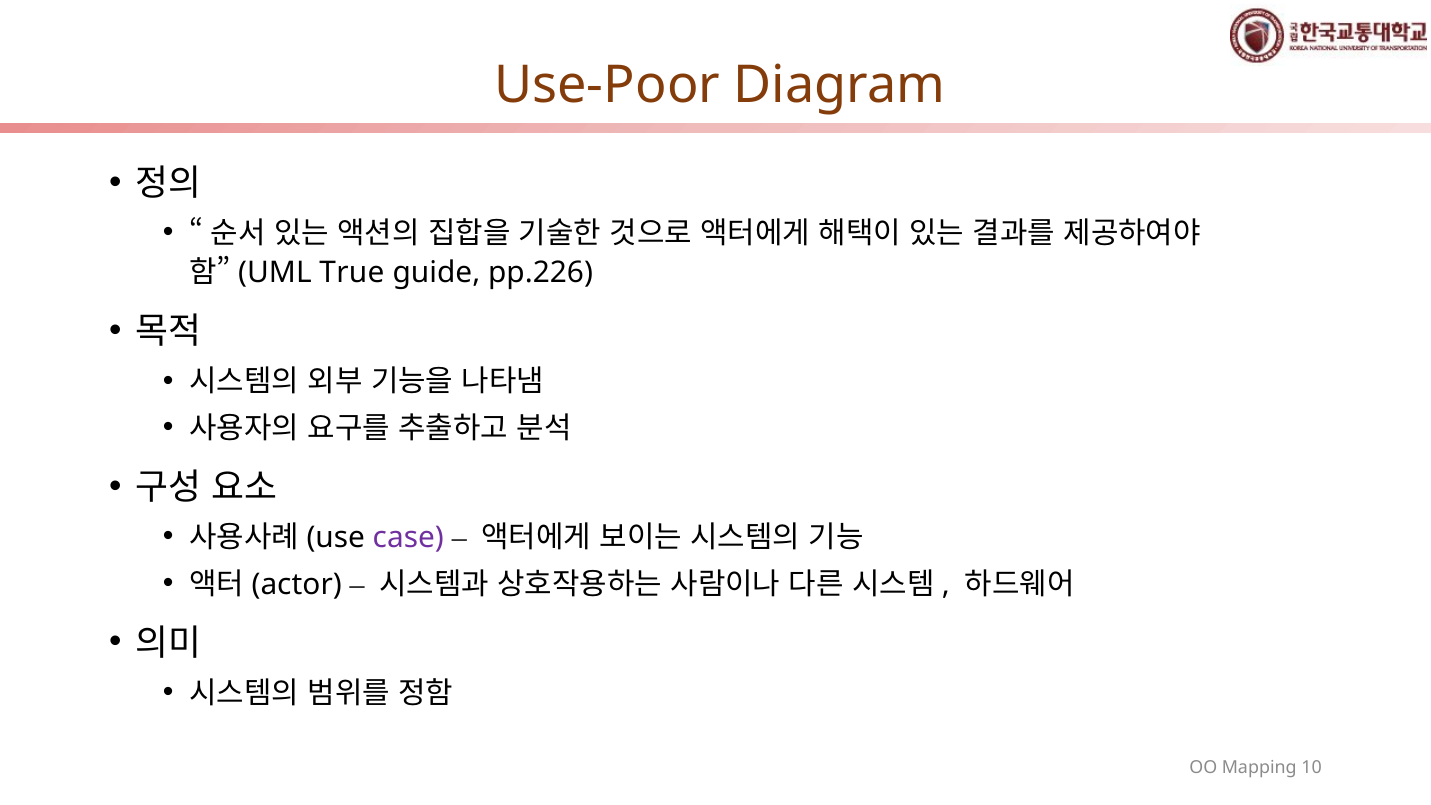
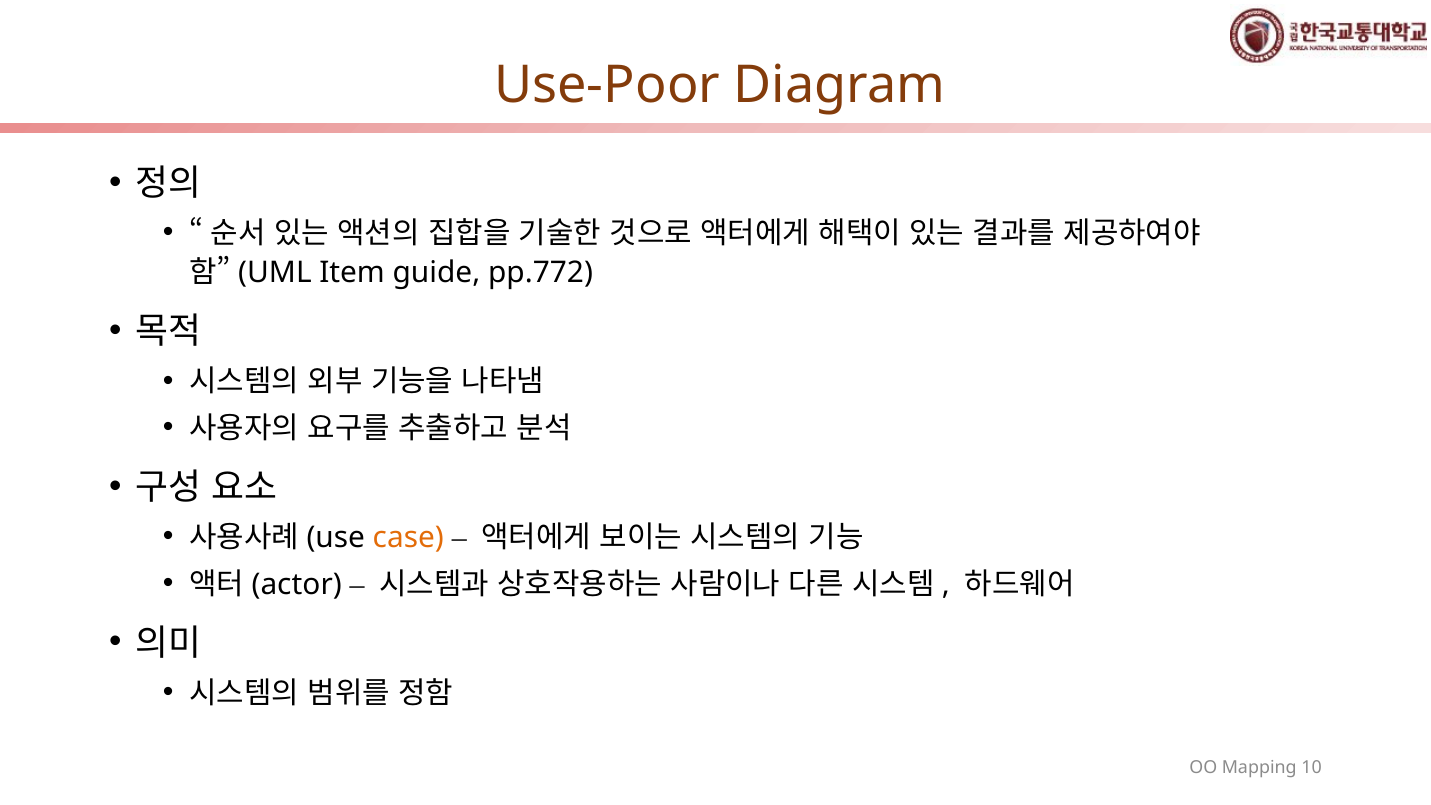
True: True -> Item
pp.226: pp.226 -> pp.772
case colour: purple -> orange
